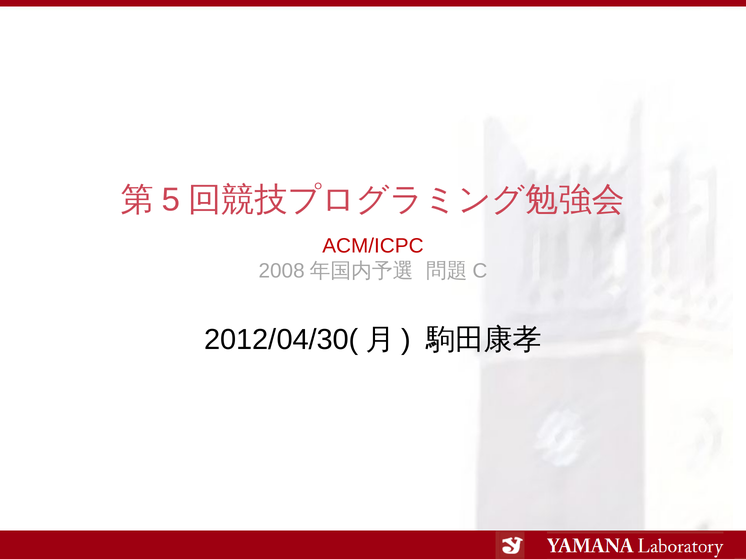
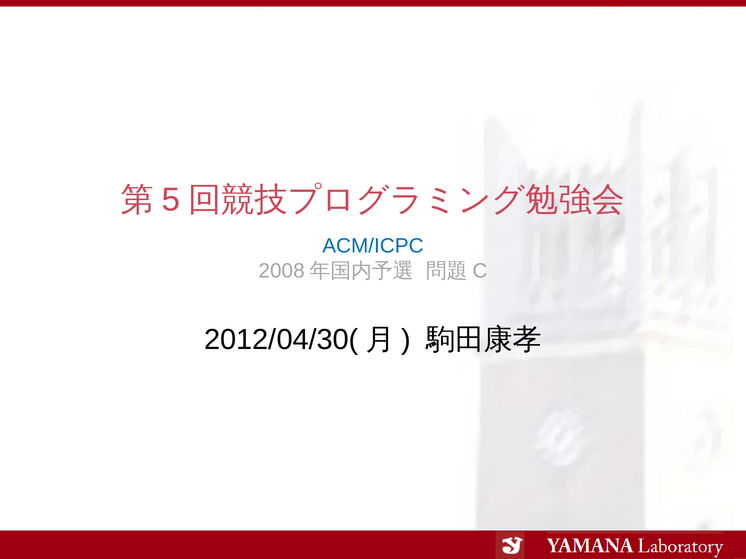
ACM/ICPC colour: red -> blue
